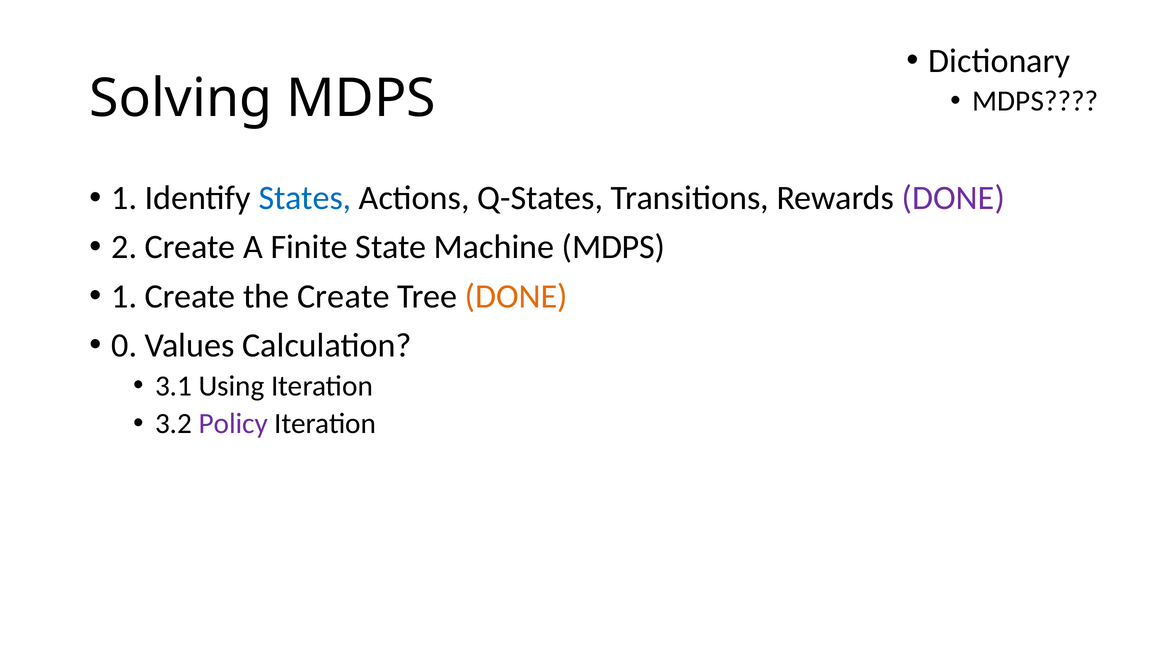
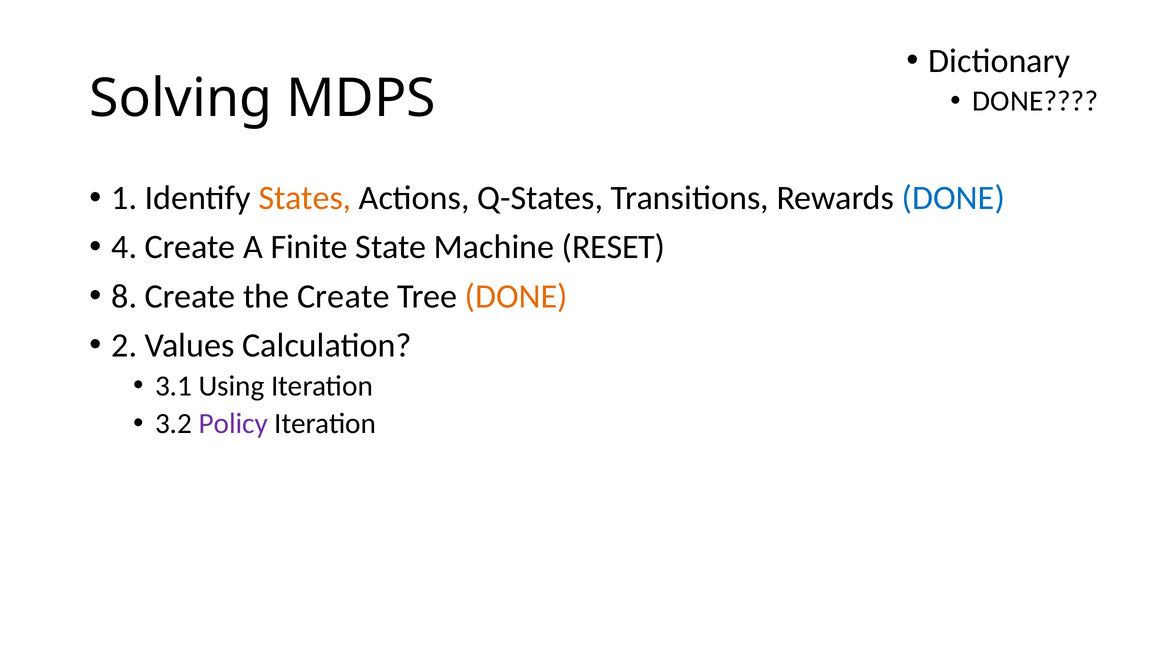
MDPS at (1035, 101): MDPS -> DONE
States colour: blue -> orange
DONE at (953, 198) colour: purple -> blue
2: 2 -> 4
Machine MDPS: MDPS -> RESET
1 at (124, 296): 1 -> 8
0: 0 -> 2
